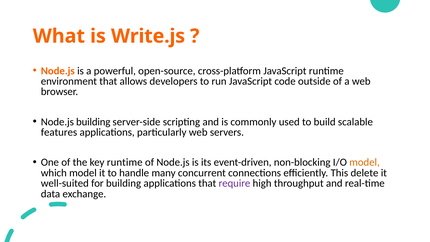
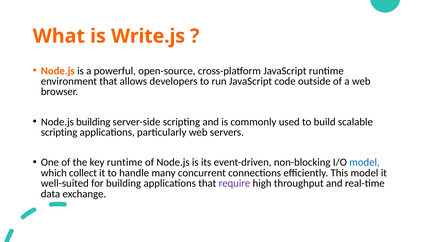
features at (59, 132): features -> scripting
model at (365, 162) colour: orange -> blue
which model: model -> collect
This delete: delete -> model
